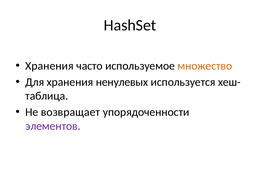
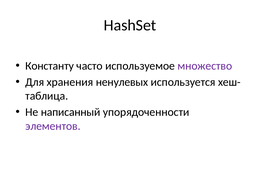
Хранения at (49, 66): Хранения -> Константу
множество colour: orange -> purple
возвращает: возвращает -> написанный
